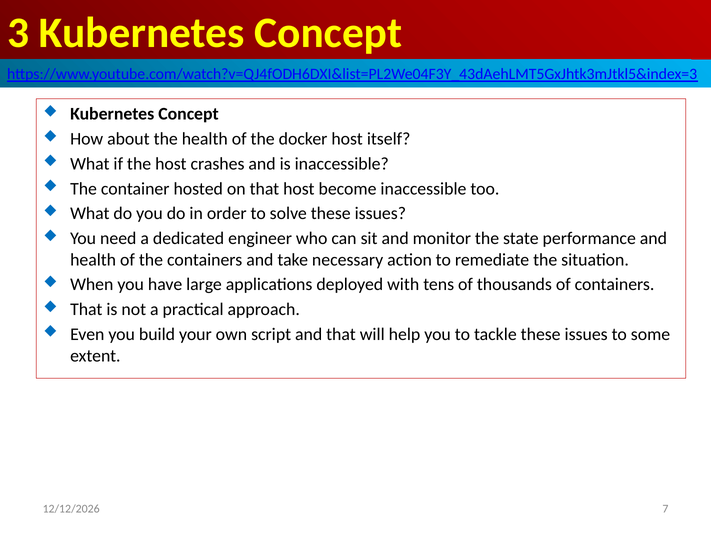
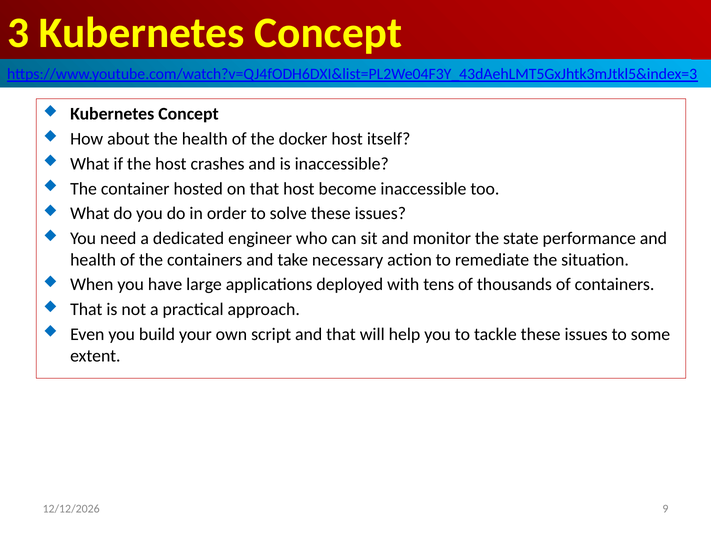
7: 7 -> 9
